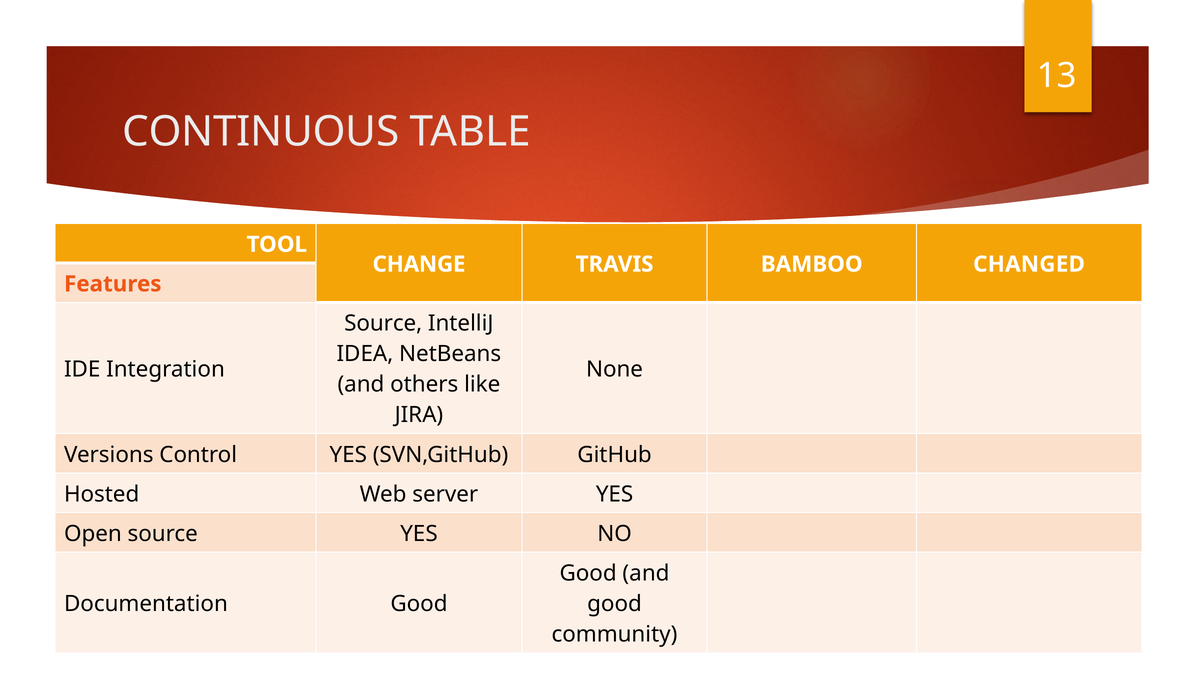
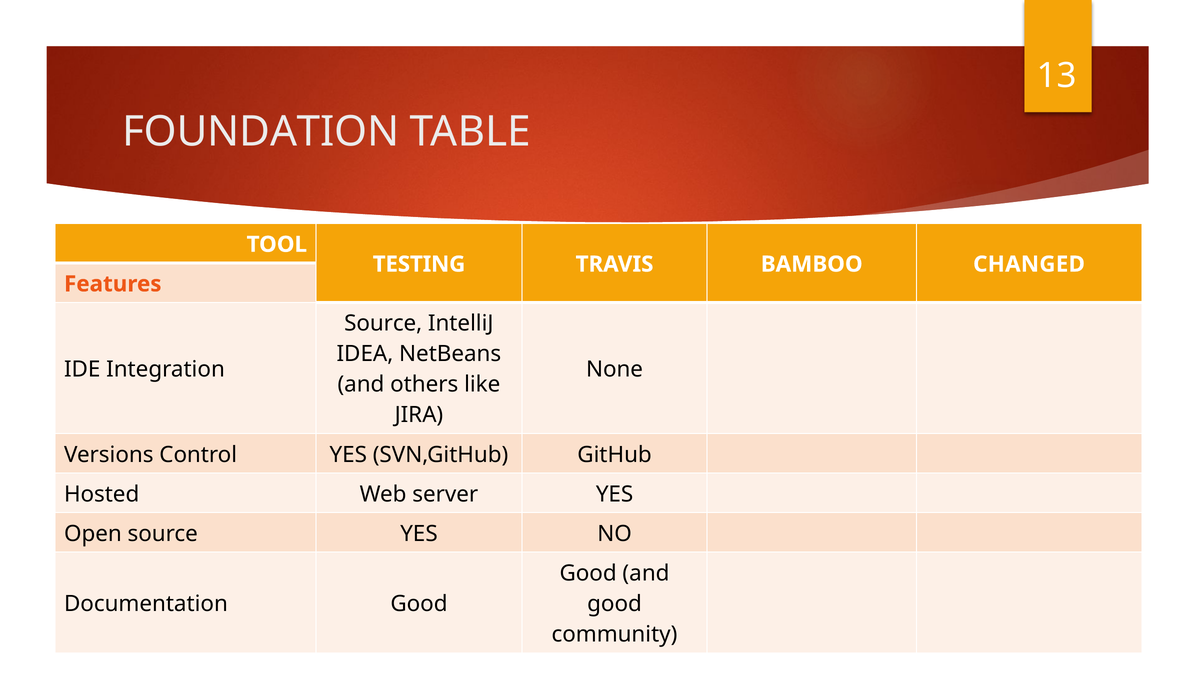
CONTINUOUS: CONTINUOUS -> FOUNDATION
CHANGE: CHANGE -> TESTING
